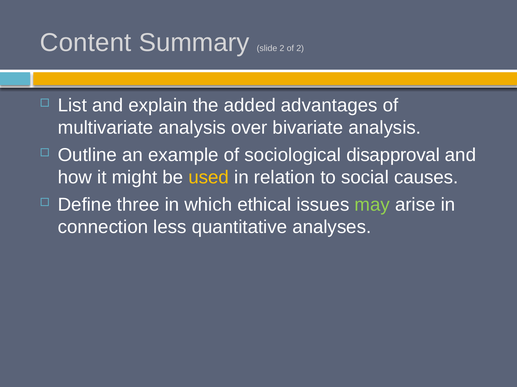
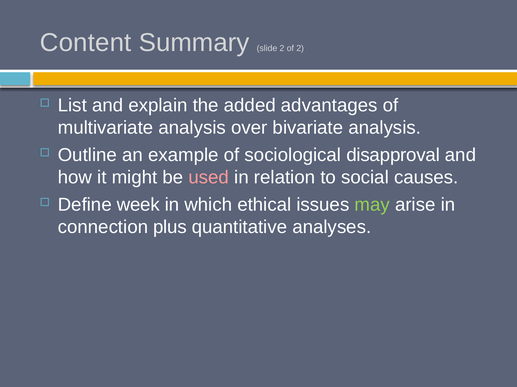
used colour: yellow -> pink
three: three -> week
less: less -> plus
